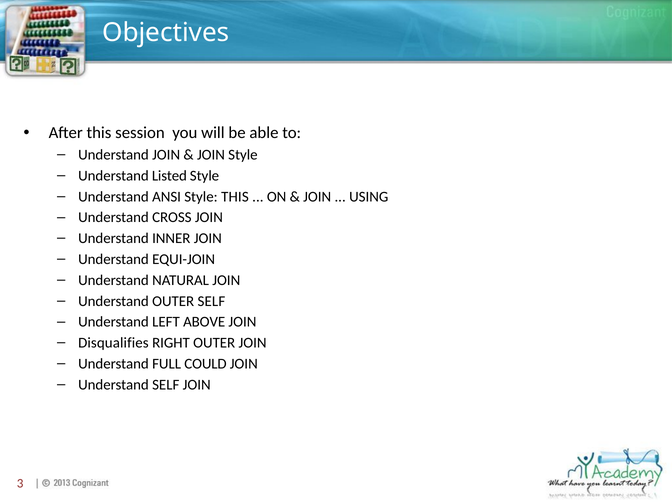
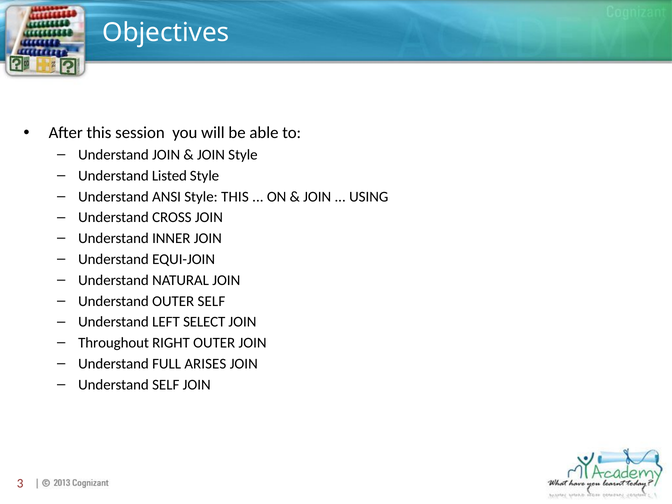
ABOVE: ABOVE -> SELECT
Disqualifies: Disqualifies -> Throughout
COULD: COULD -> ARISES
